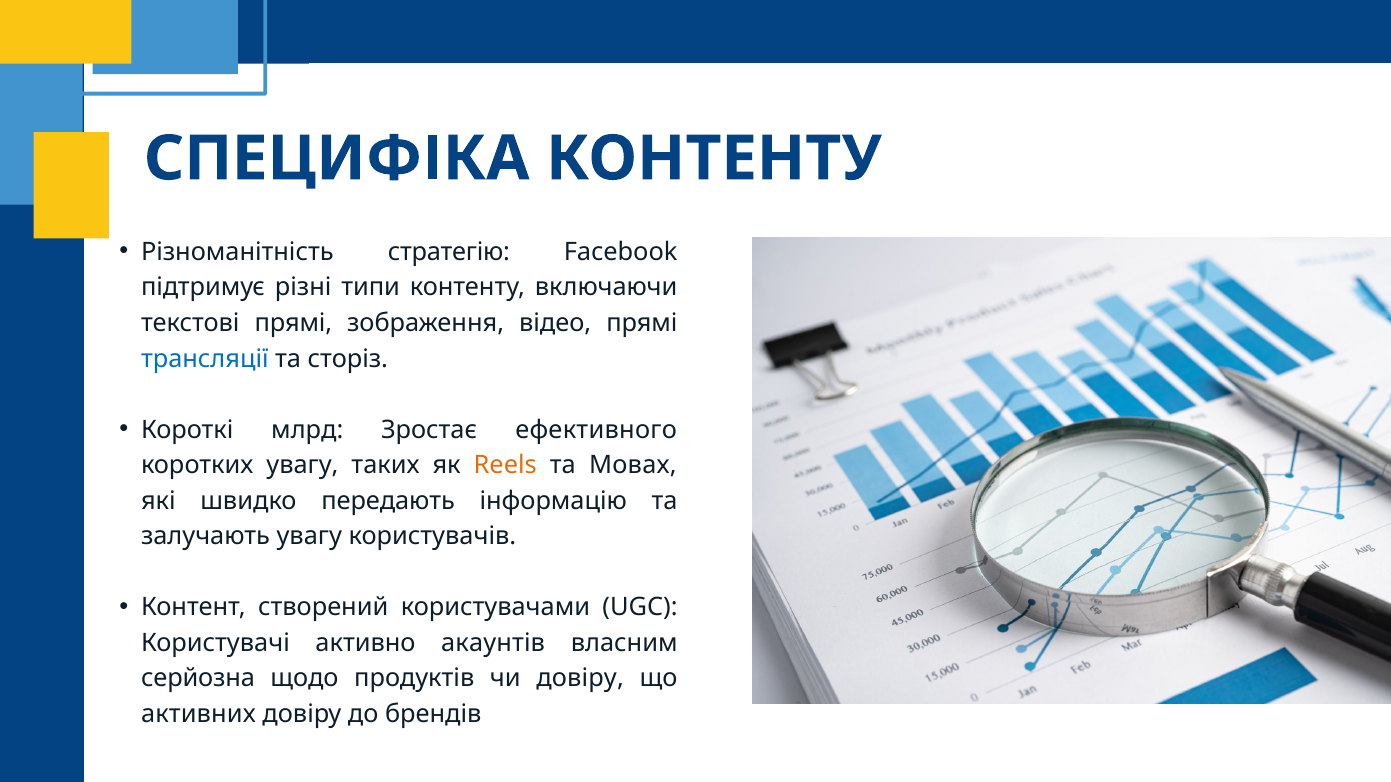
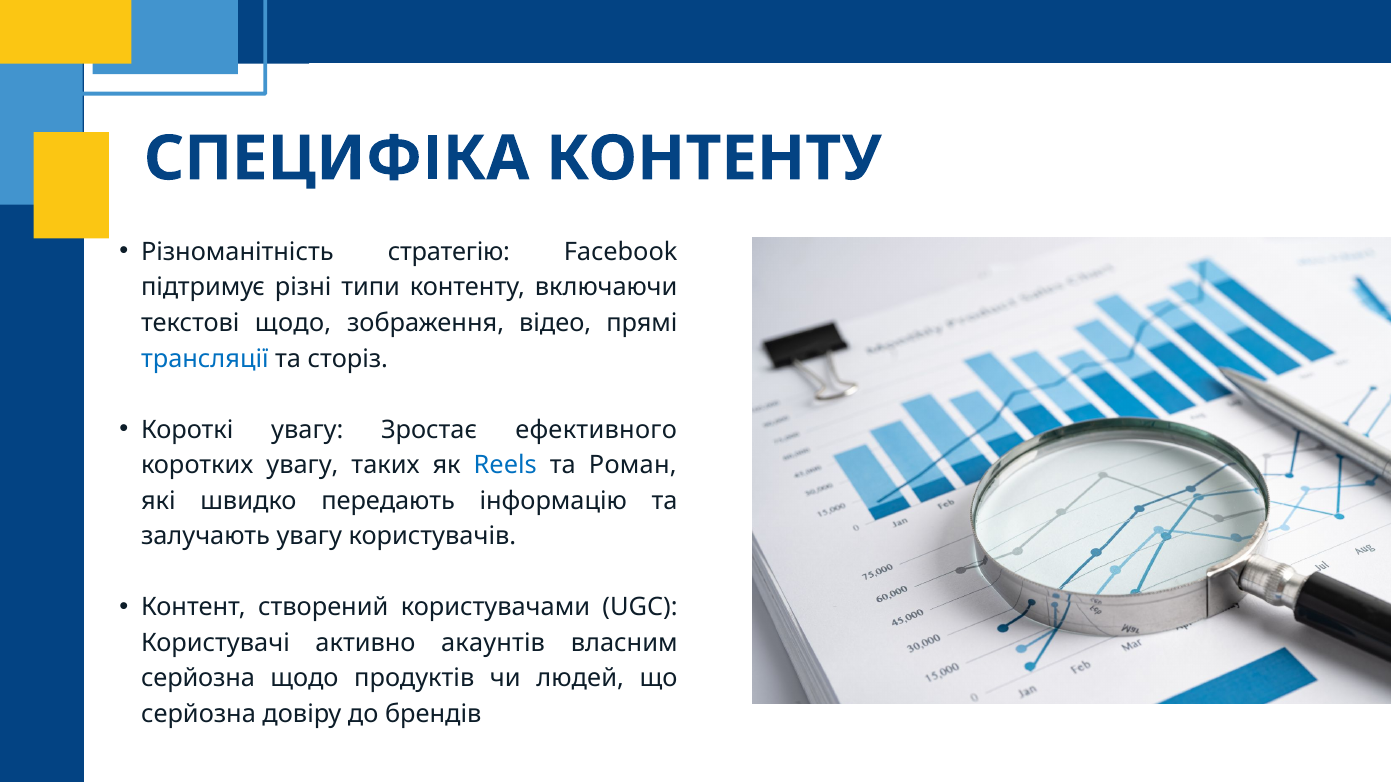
текстові прямі: прямі -> щодо
Короткі млрд: млрд -> увагу
Reels colour: orange -> blue
Мовах: Мовах -> Роман
чи довіру: довіру -> людей
активних at (198, 715): активних -> серйозна
